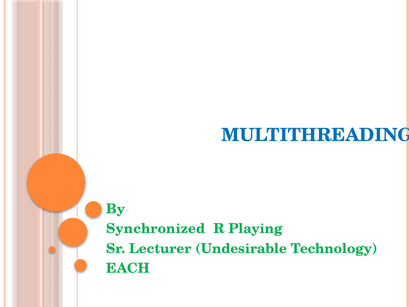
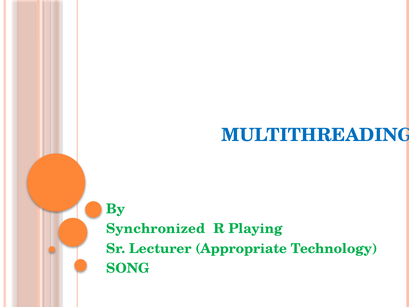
Undesirable: Undesirable -> Appropriate
EACH: EACH -> SONG
